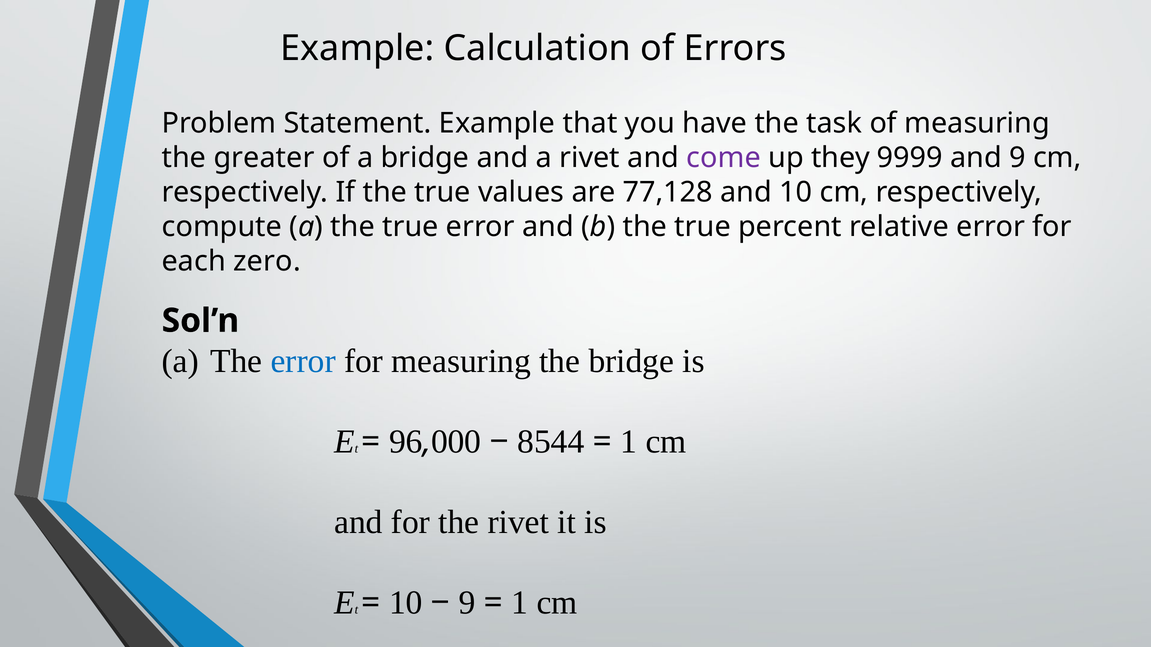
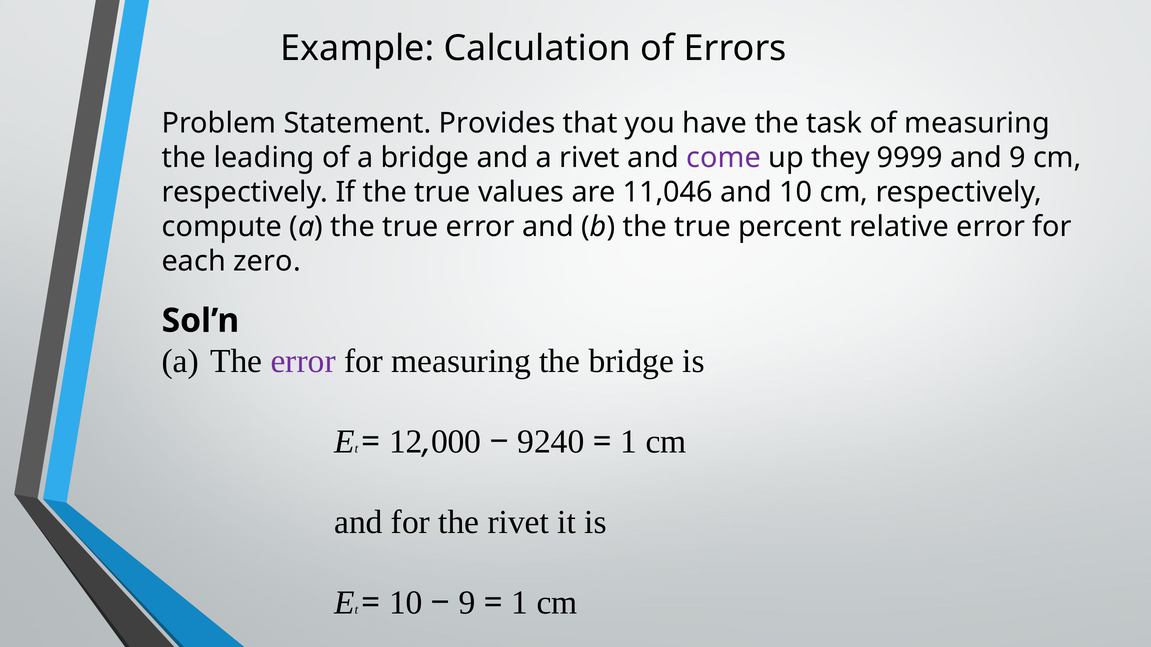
Statement Example: Example -> Provides
greater: greater -> leading
77,128: 77,128 -> 11,046
error at (303, 361) colour: blue -> purple
96: 96 -> 12
8544: 8544 -> 9240
